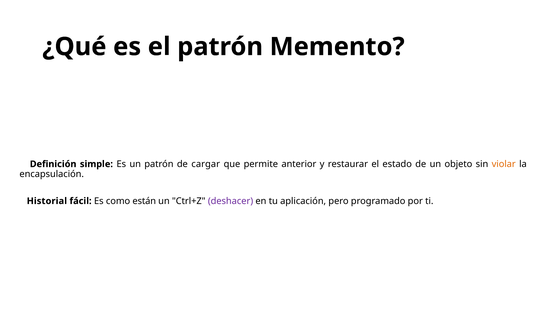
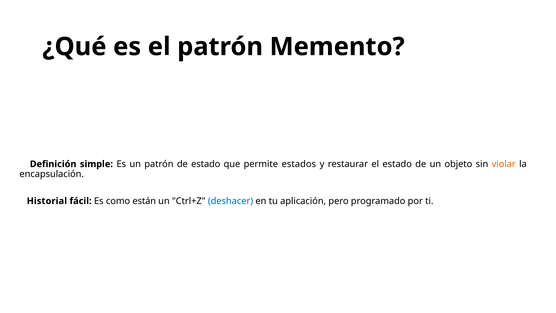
de cargar: cargar -> estado
anterior: anterior -> estados
deshacer colour: purple -> blue
